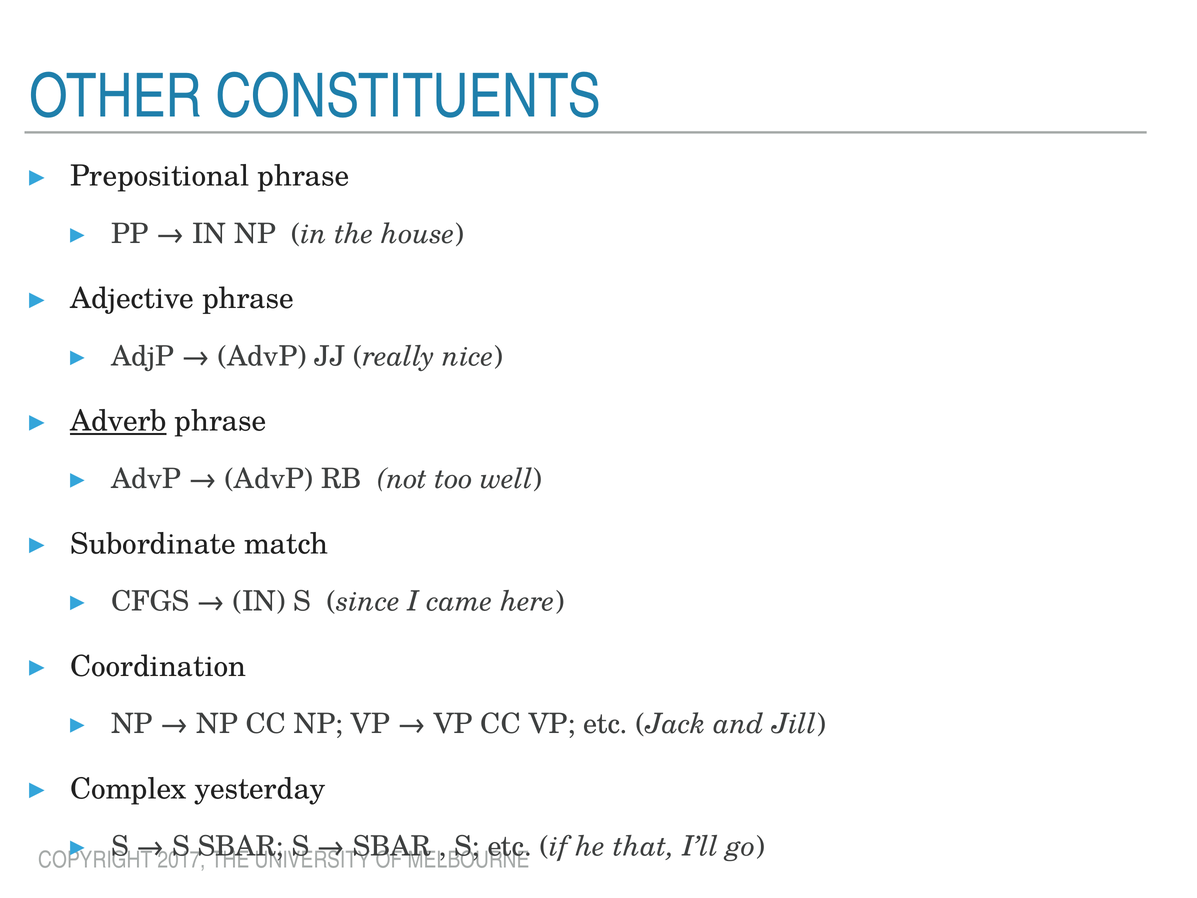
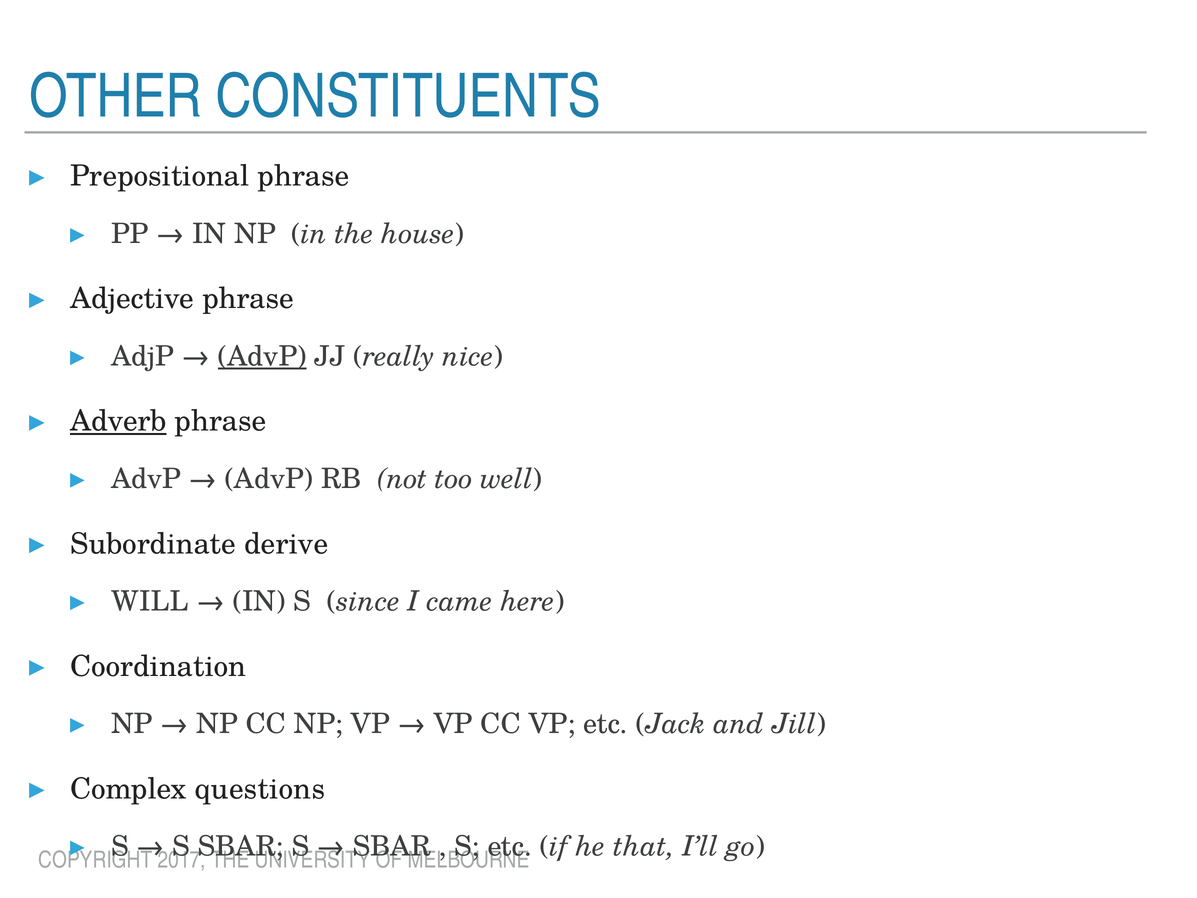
AdvP at (262, 356) underline: none -> present
match: match -> derive
CFGS: CFGS -> WILL
yesterday: yesterday -> questions
